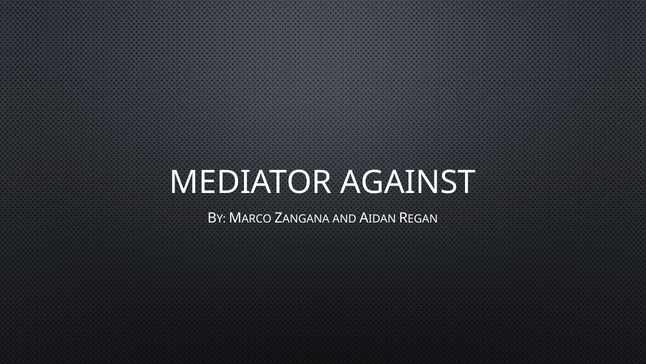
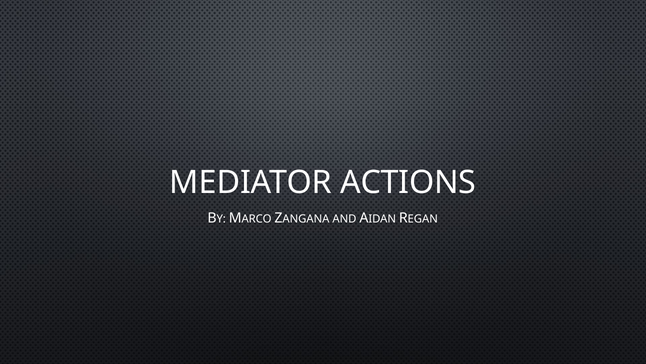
AGAINST: AGAINST -> ACTIONS
